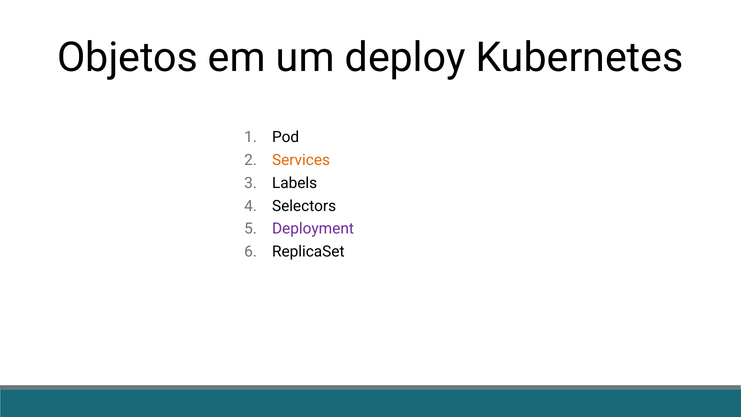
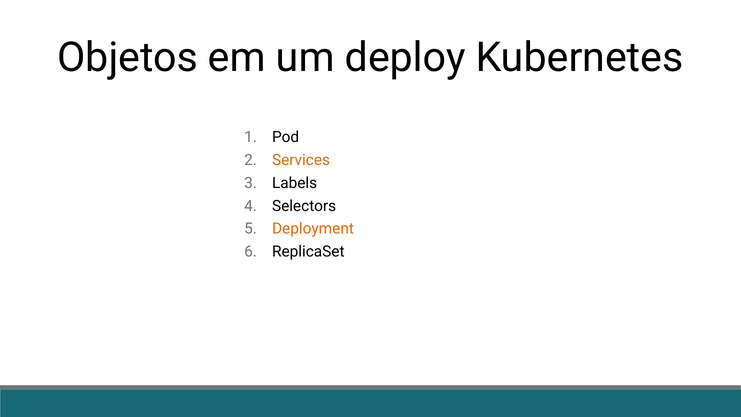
Deployment colour: purple -> orange
